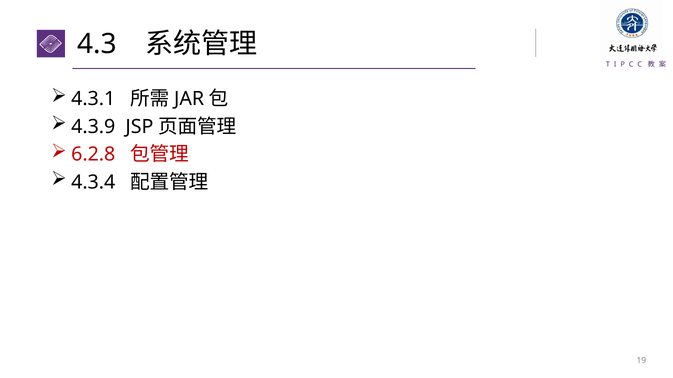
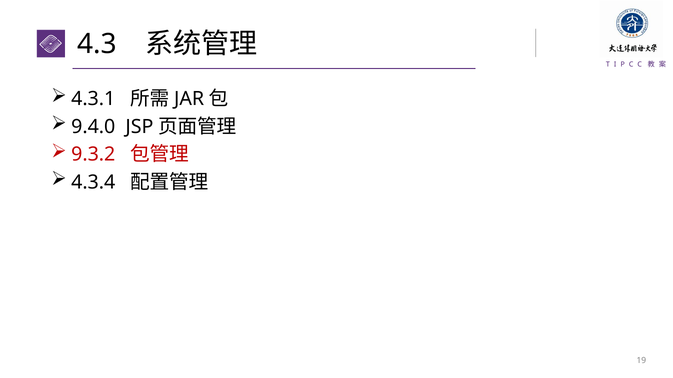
4.3.9: 4.3.9 -> 9.4.0
6.2.8: 6.2.8 -> 9.3.2
